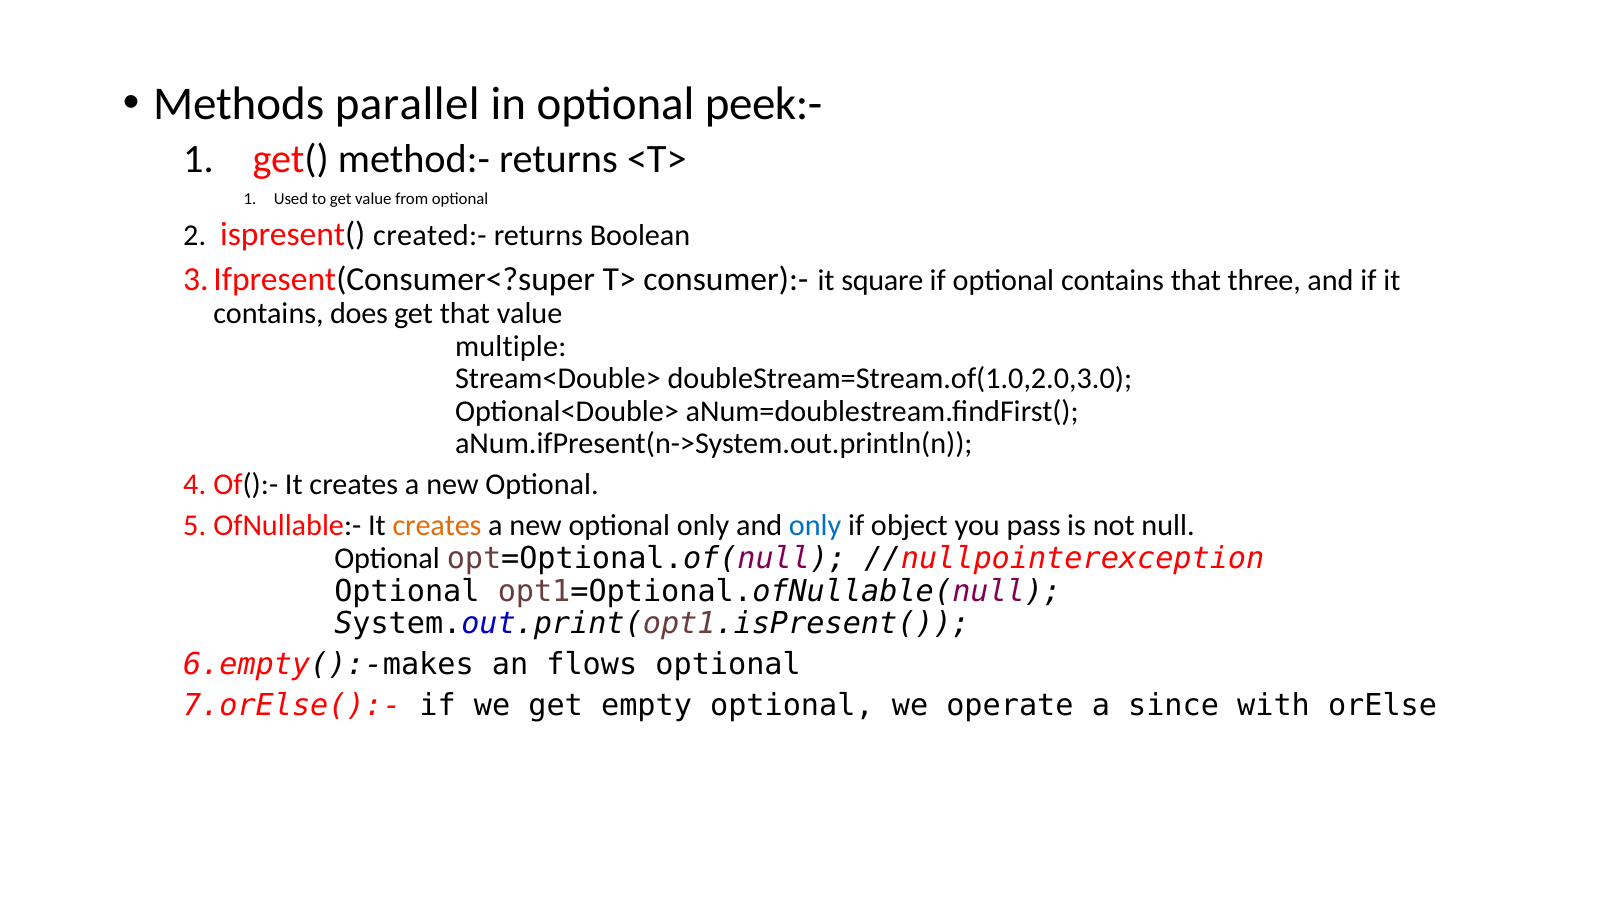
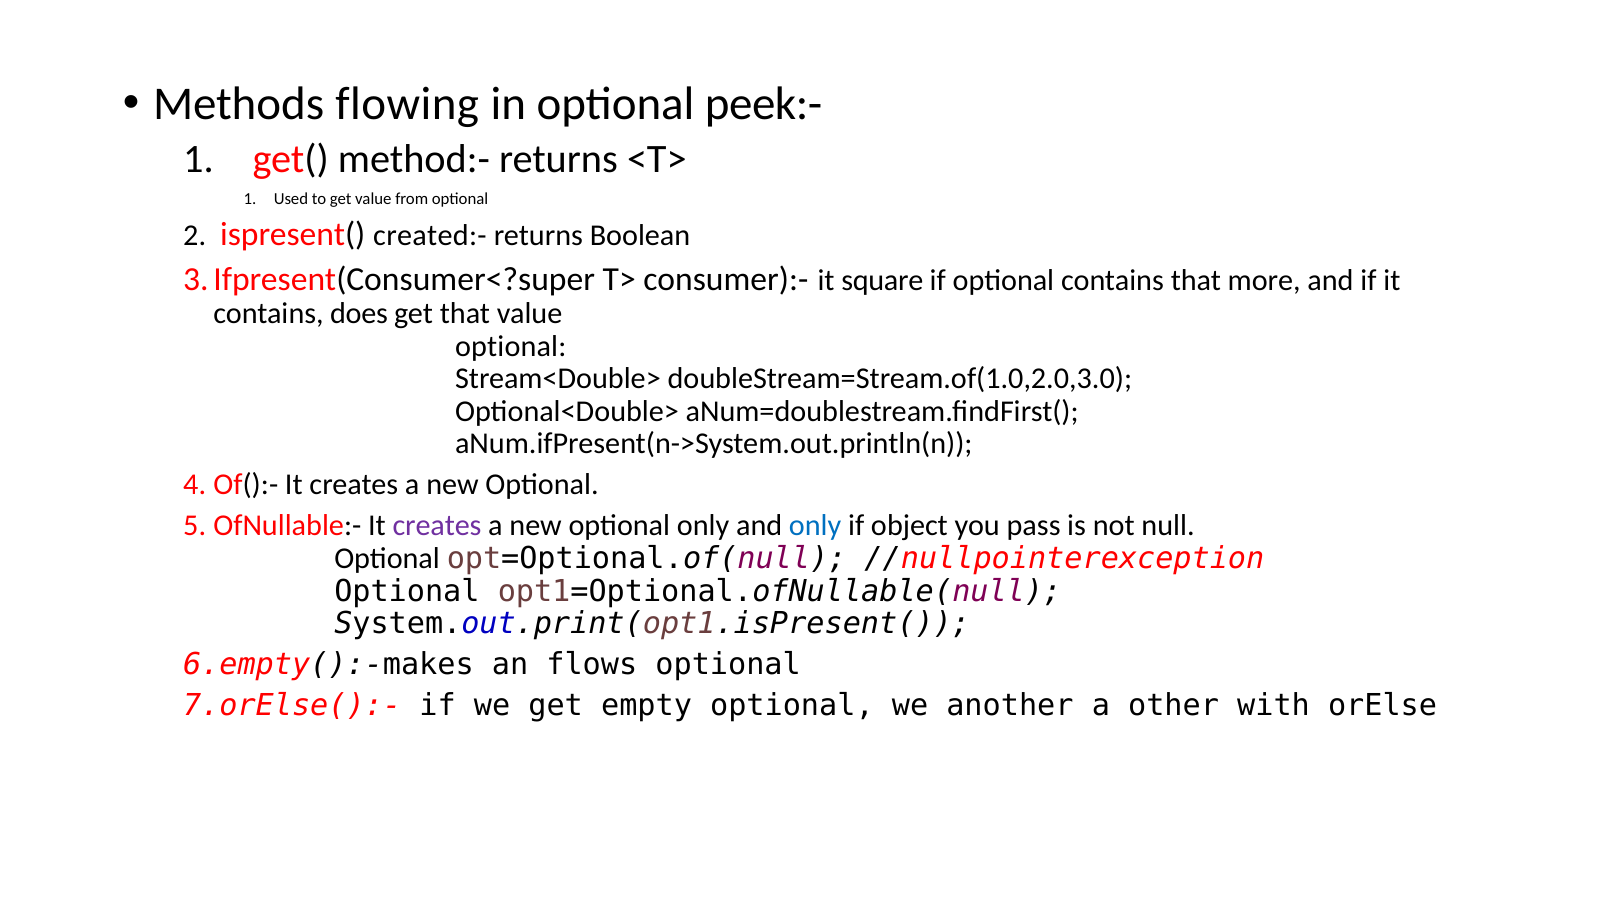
parallel: parallel -> flowing
three: three -> more
multiple at (511, 346): multiple -> optional
creates at (437, 526) colour: orange -> purple
operate: operate -> another
since: since -> other
